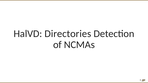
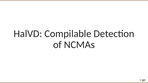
Directories: Directories -> Compilable
